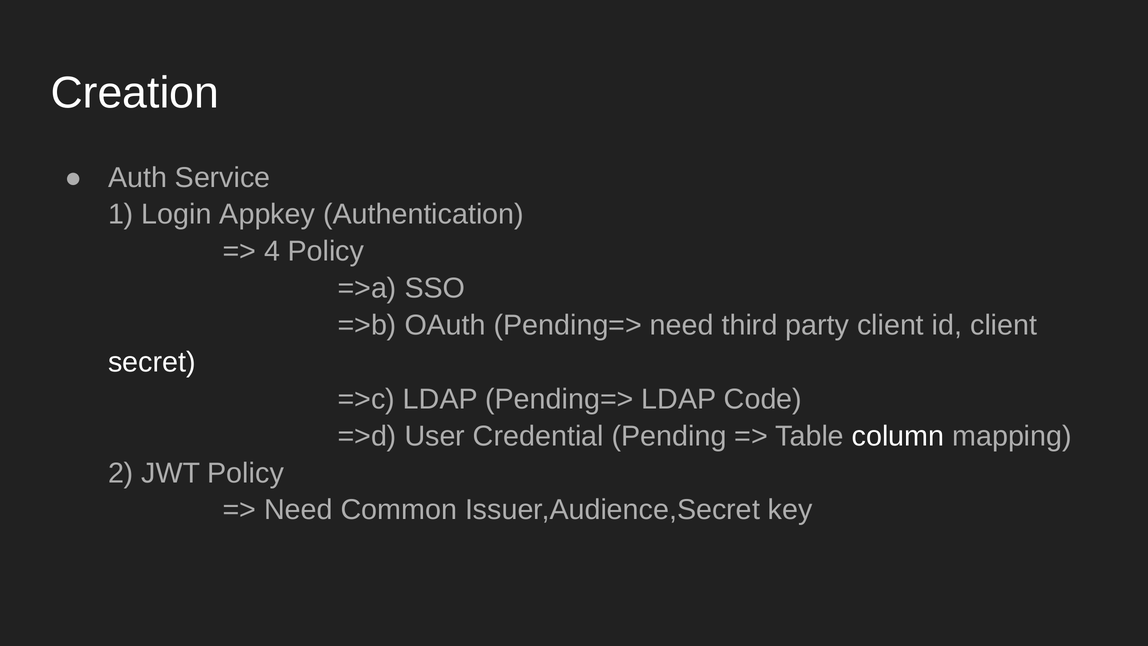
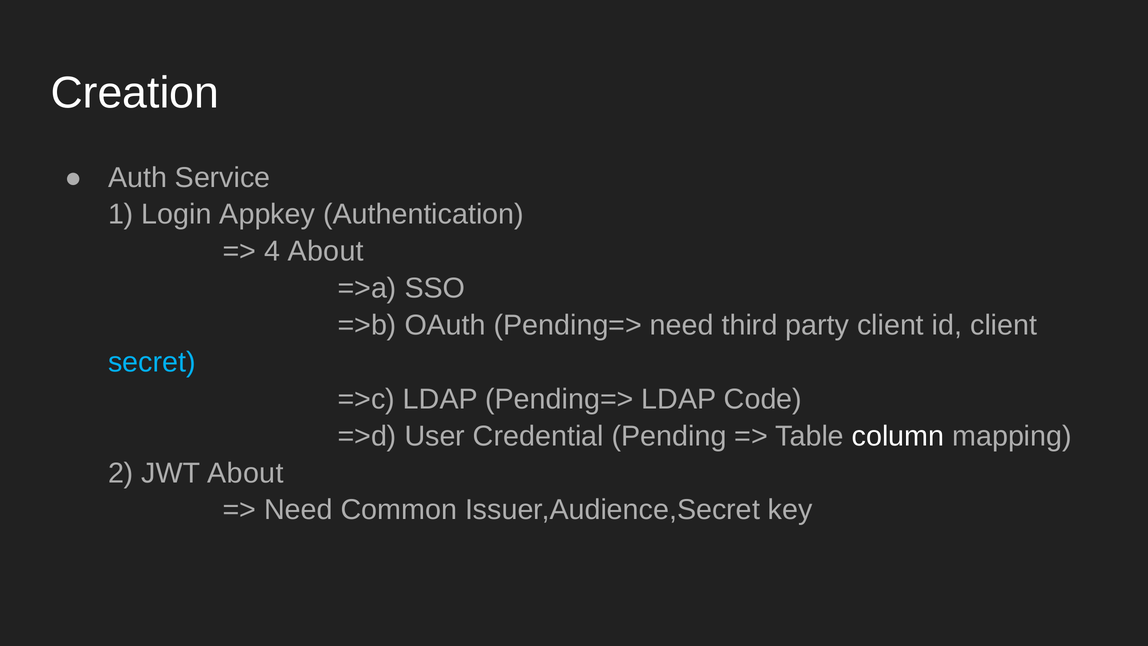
4 Policy: Policy -> About
secret colour: white -> light blue
JWT Policy: Policy -> About
